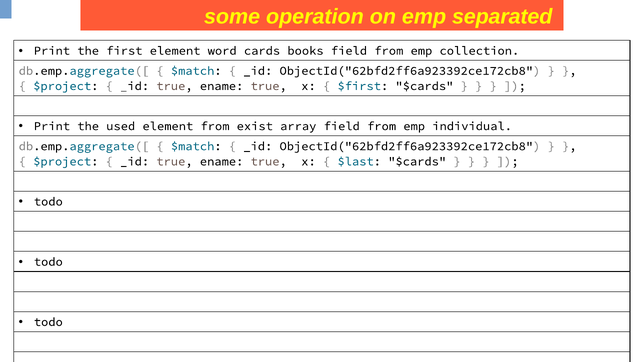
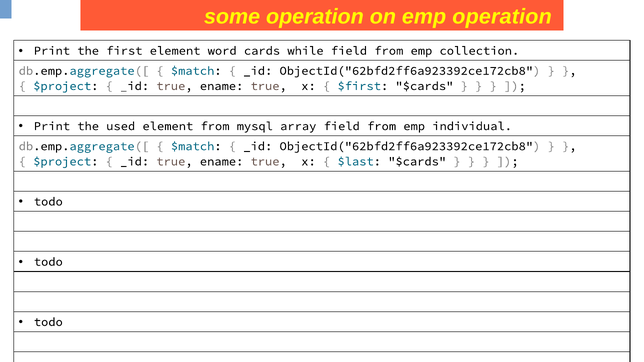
emp separated: separated -> operation
books: books -> while
exist: exist -> mysql
